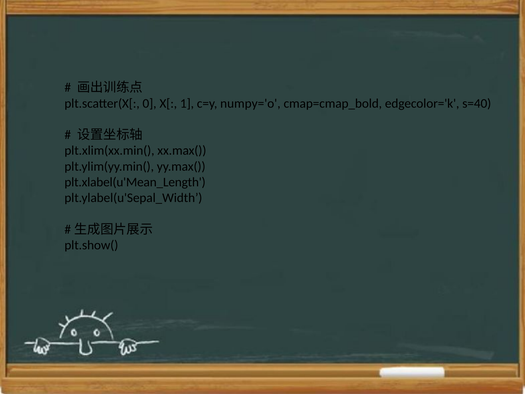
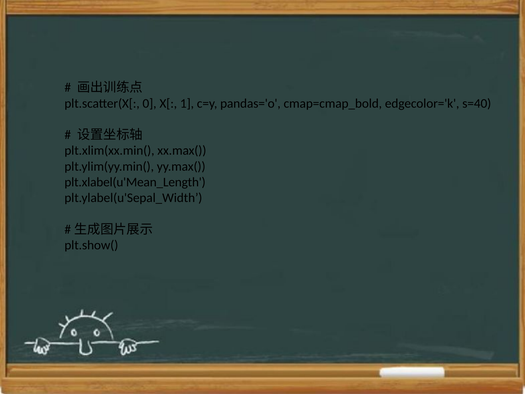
numpy='o: numpy='o -> pandas='o
